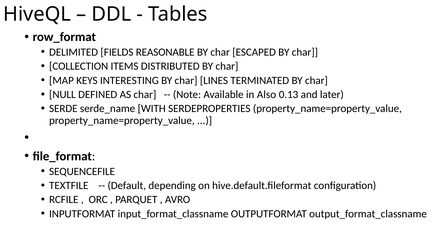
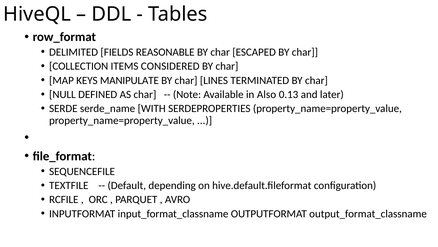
DISTRIBUTED: DISTRIBUTED -> CONSIDERED
INTERESTING: INTERESTING -> MANIPULATE
